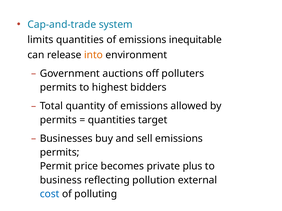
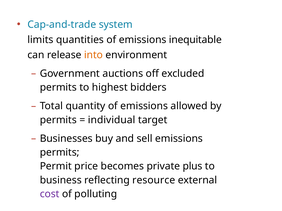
polluters: polluters -> excluded
quantities at (112, 120): quantities -> individual
pollution: pollution -> resource
cost colour: blue -> purple
